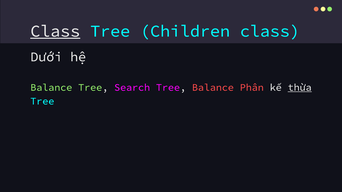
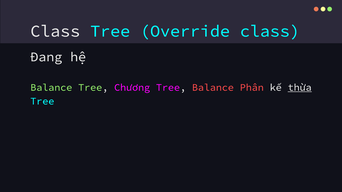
Class at (55, 31) underline: present -> none
Children: Children -> Override
Dưới: Dưới -> Đang
Search: Search -> Chương
